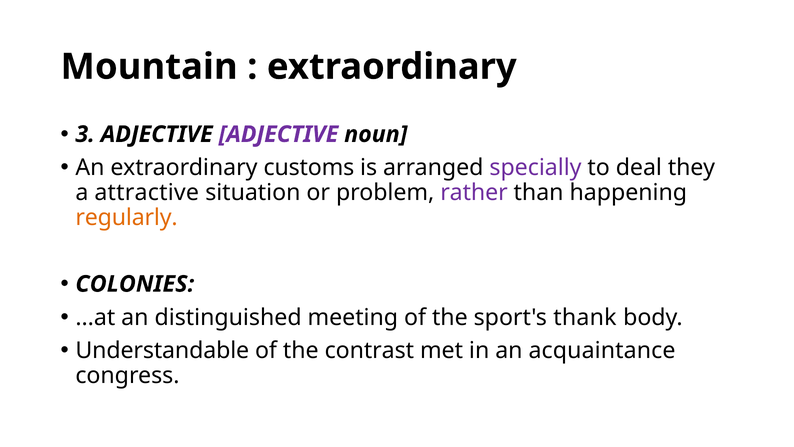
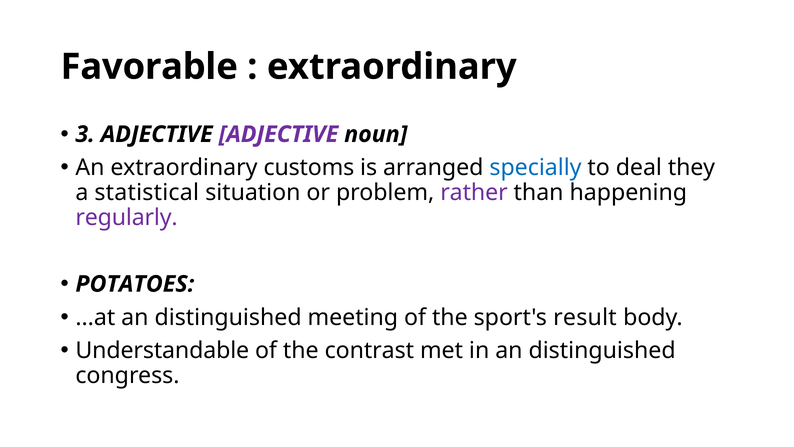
Mountain: Mountain -> Favorable
specially colour: purple -> blue
attractive: attractive -> statistical
regularly colour: orange -> purple
COLONIES: COLONIES -> POTATOES
thank: thank -> result
in an acquaintance: acquaintance -> distinguished
